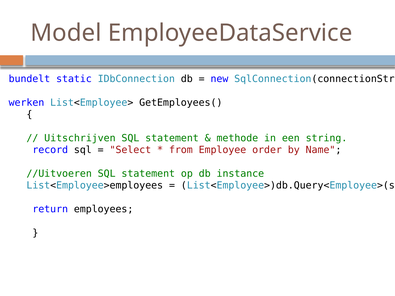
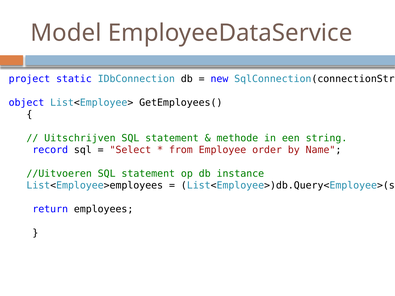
bundelt: bundelt -> project
werken: werken -> object
